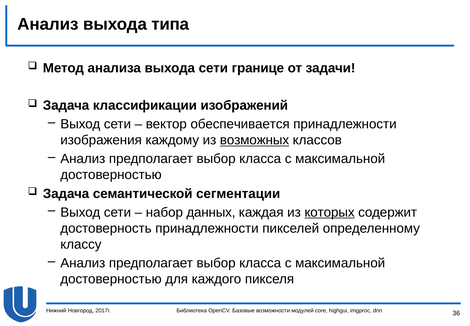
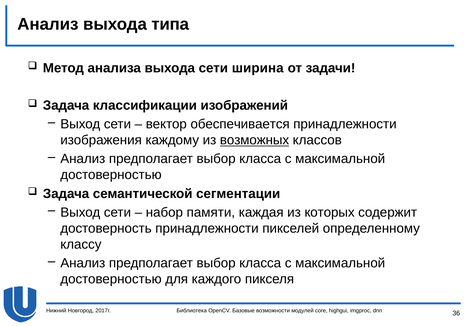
границе: границе -> ширина
данных: данных -> памяти
которых underline: present -> none
